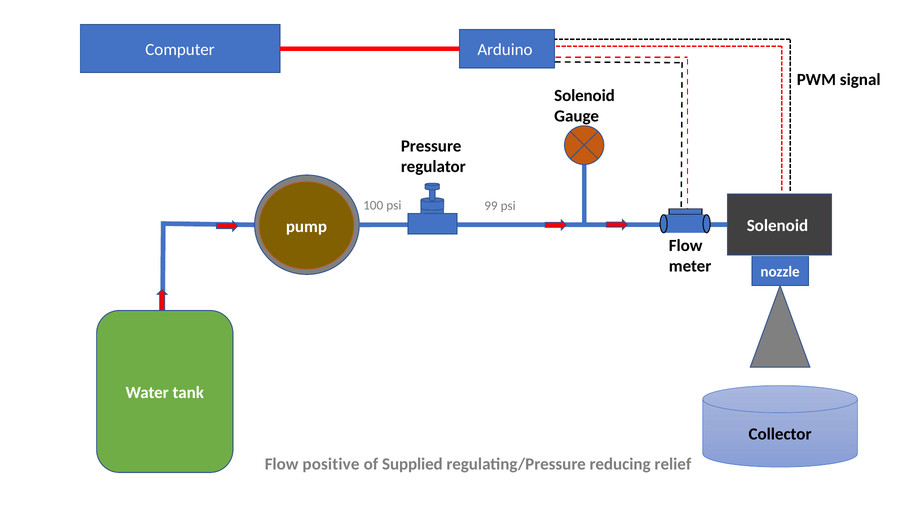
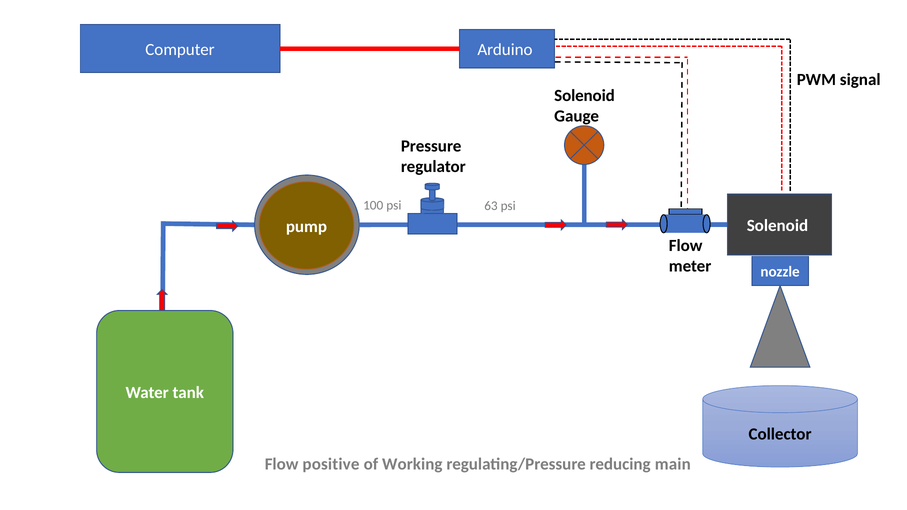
99: 99 -> 63
Supplied: Supplied -> Working
relief: relief -> main
